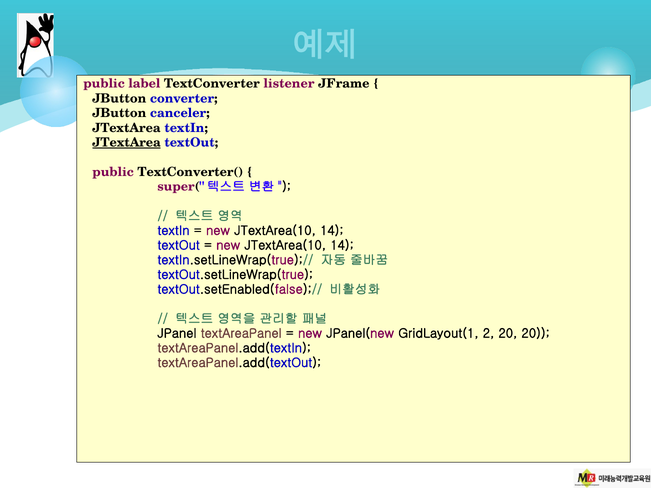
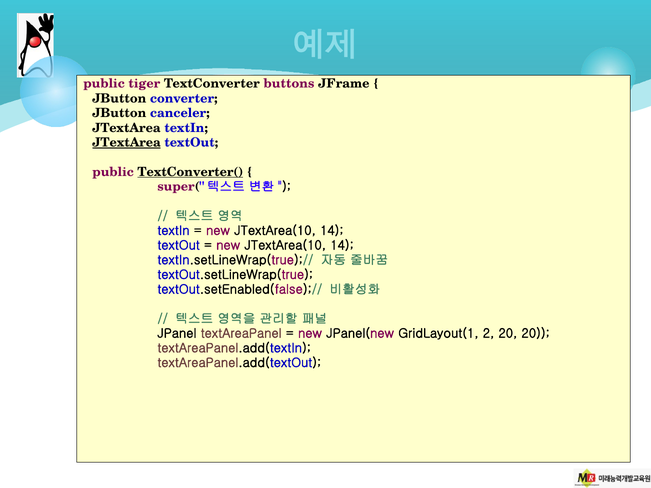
label: label -> tiger
listener: listener -> buttons
TextConverter( underline: none -> present
